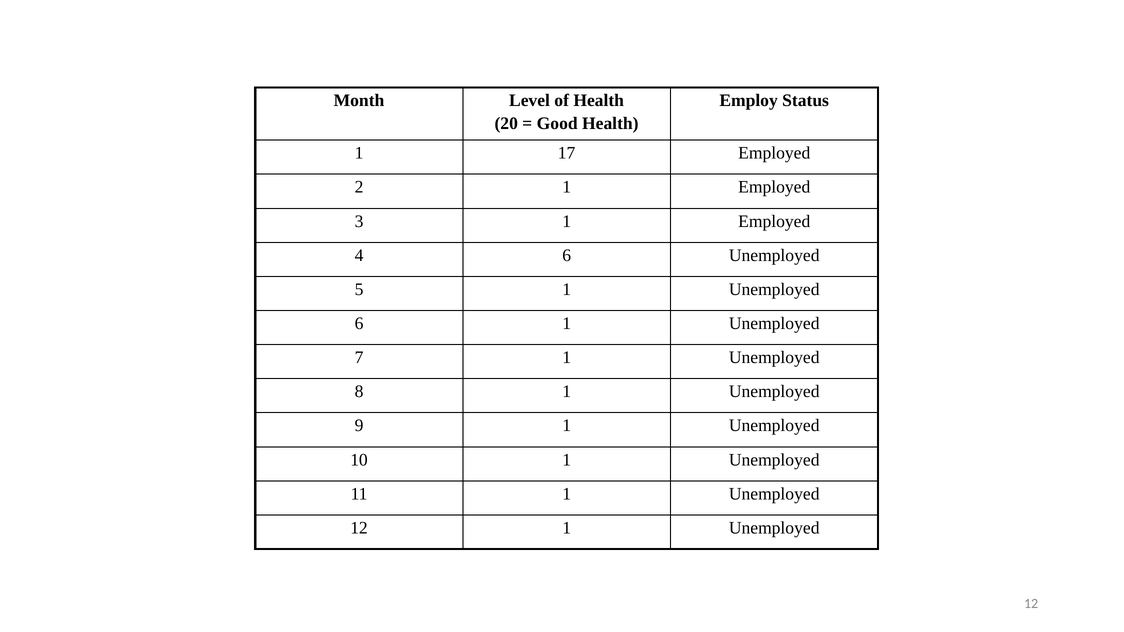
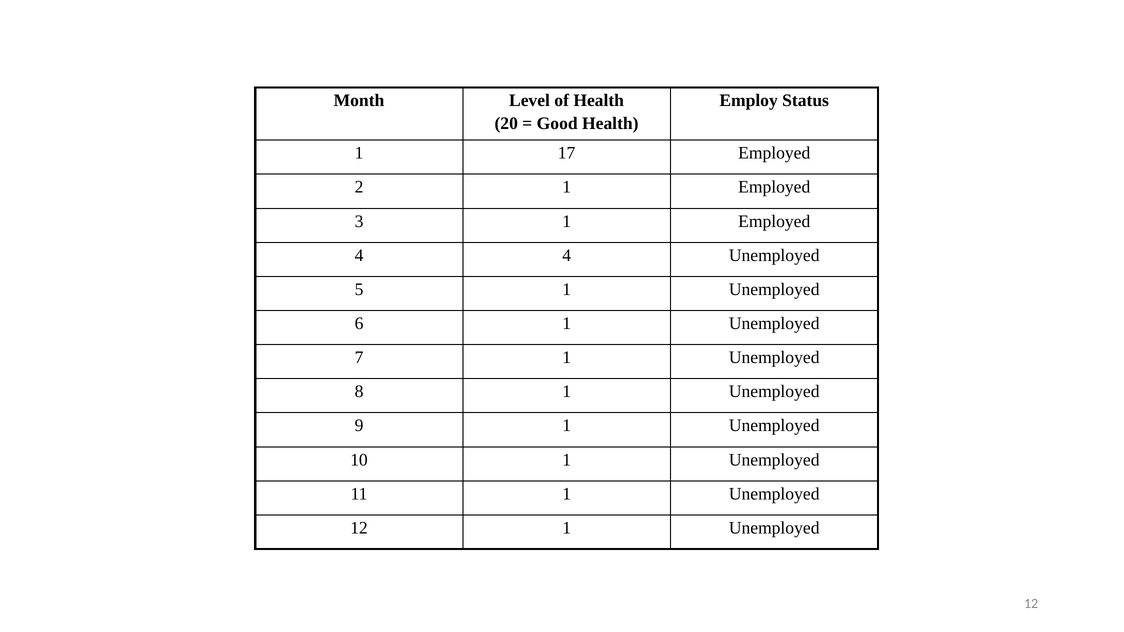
4 6: 6 -> 4
